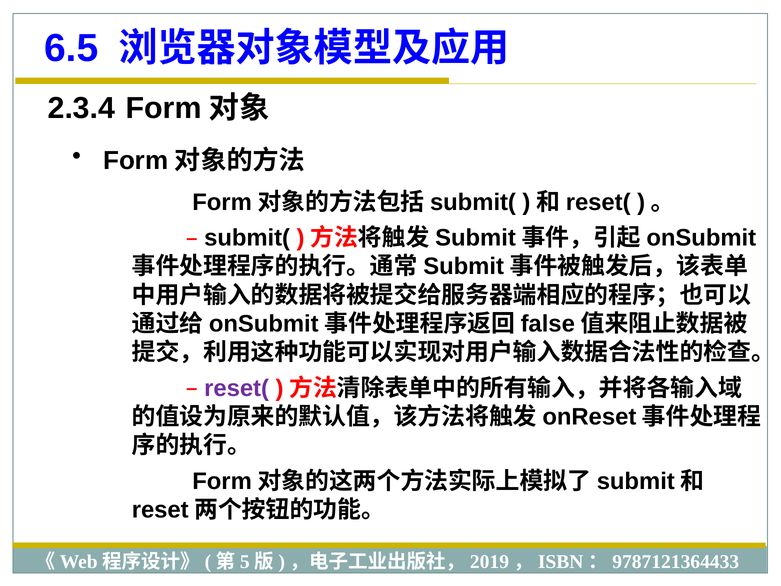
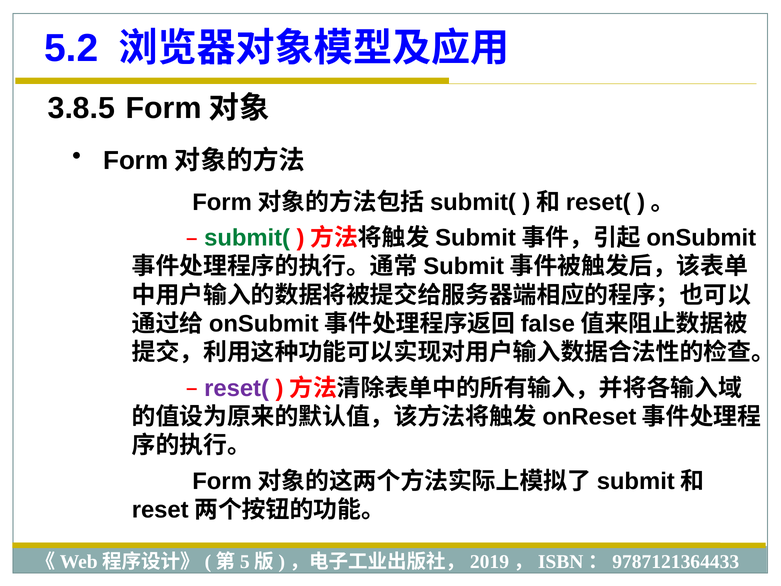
6.5: 6.5 -> 5.2
2.3.4: 2.3.4 -> 3.8.5
submit( colour: black -> green
